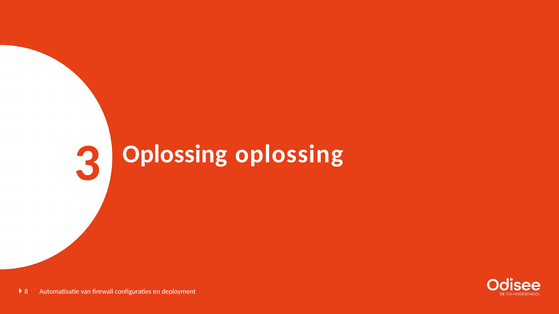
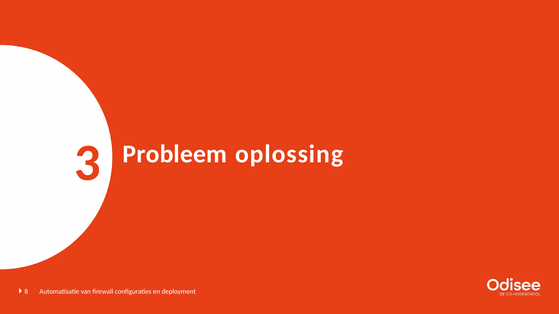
Oplossing at (175, 154): Oplossing -> Probleem
